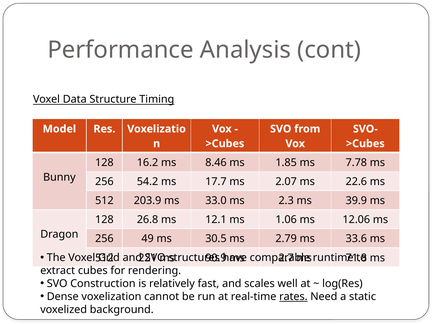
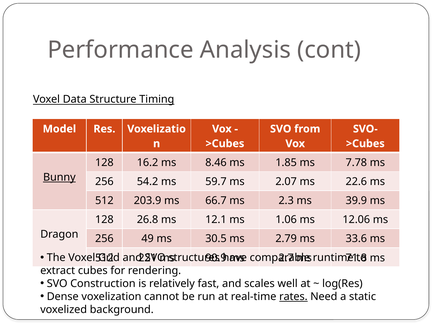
Bunny underline: none -> present
17.7: 17.7 -> 59.7
33.0: 33.0 -> 66.7
